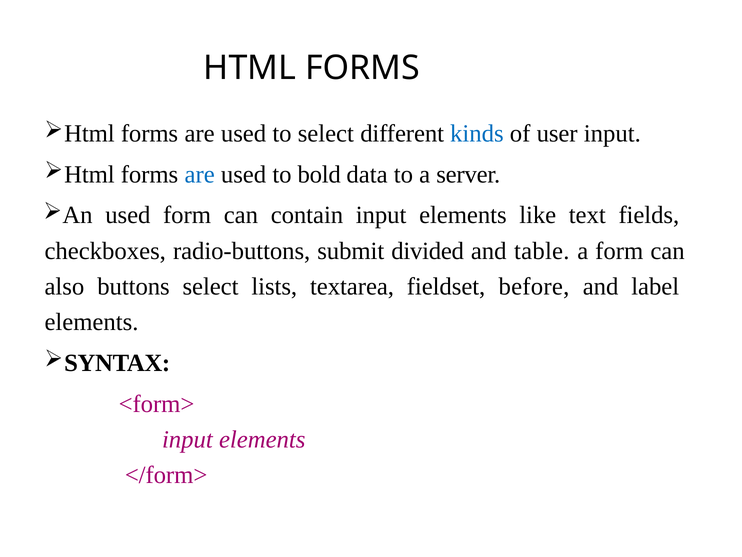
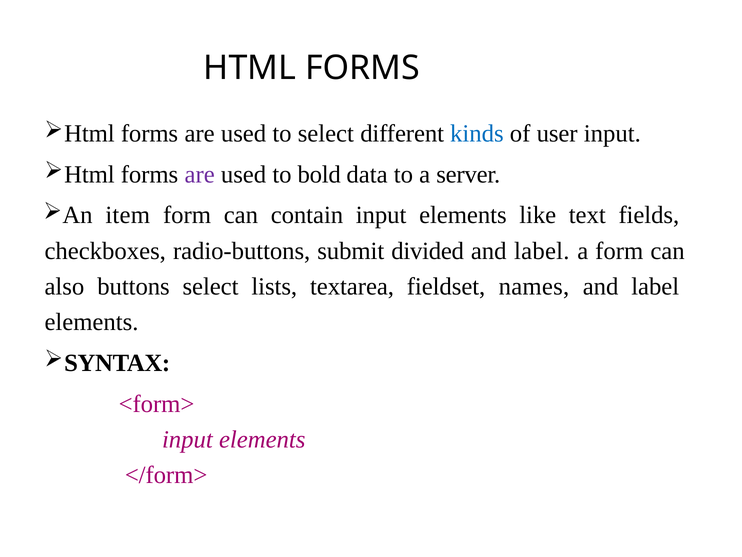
are at (200, 174) colour: blue -> purple
used at (128, 215): used -> item
table at (542, 251): table -> label
before: before -> names
